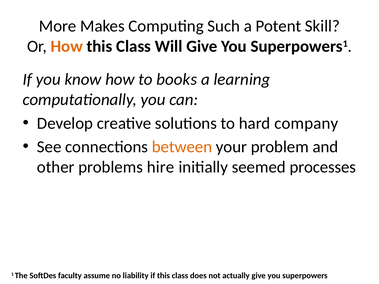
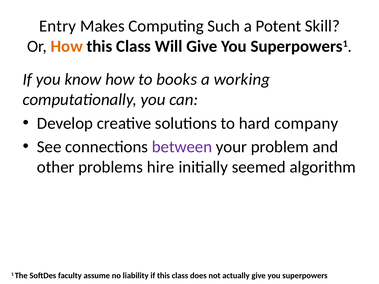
More: More -> Entry
learning: learning -> working
between colour: orange -> purple
processes: processes -> algorithm
